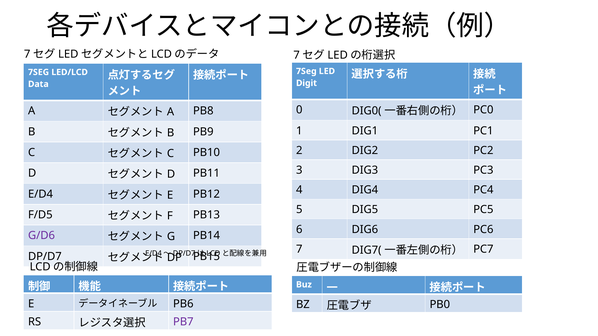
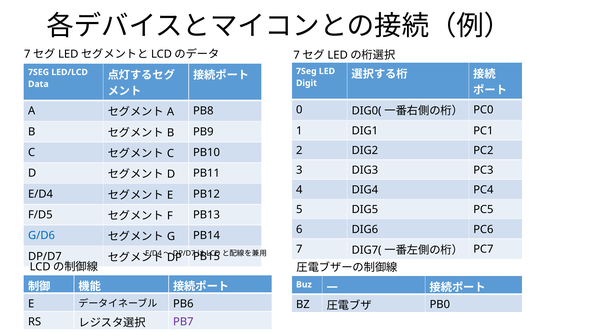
G/D6 colour: purple -> blue
